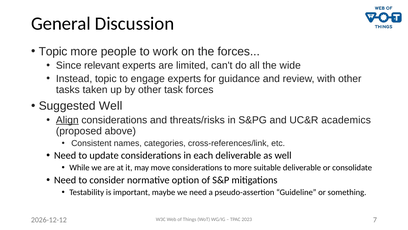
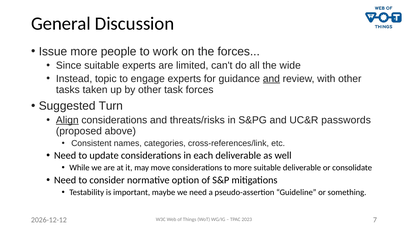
Topic at (53, 51): Topic -> Issue
Since relevant: relevant -> suitable
and at (271, 79) underline: none -> present
Suggested Well: Well -> Turn
academics: academics -> passwords
